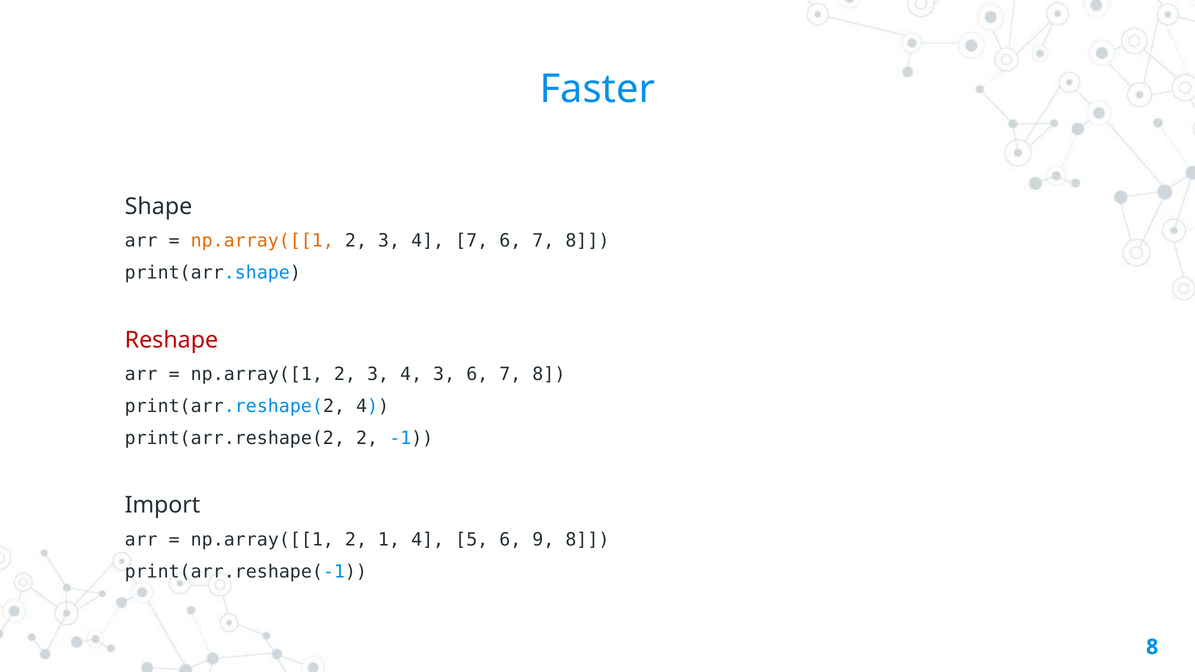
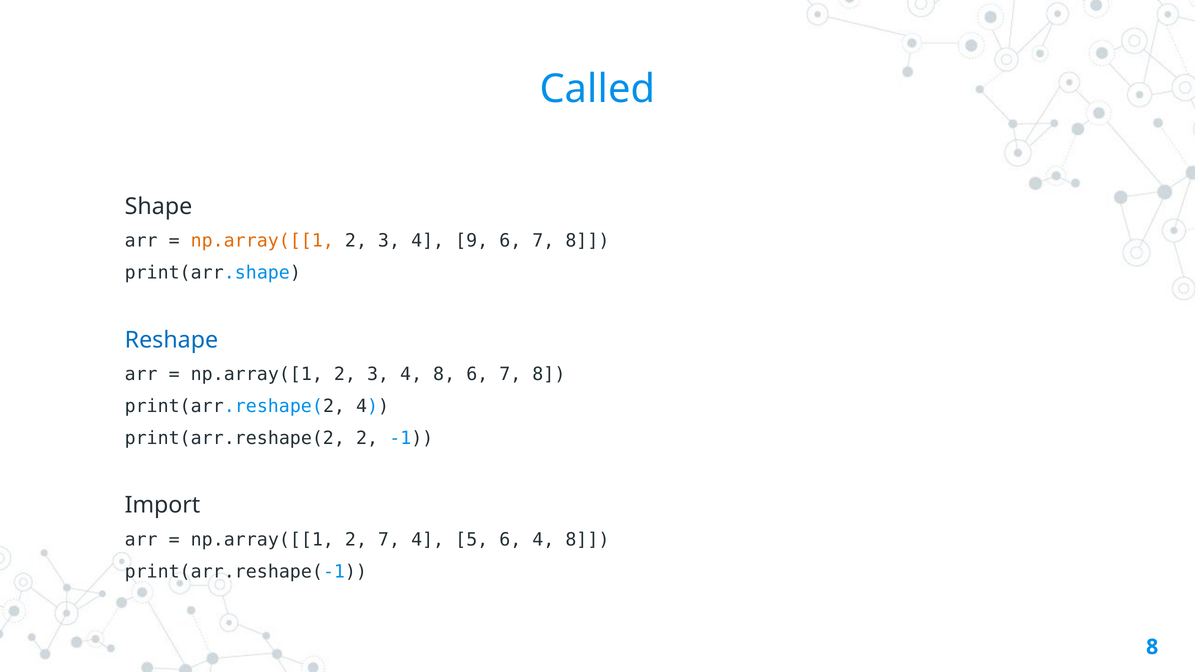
Faster: Faster -> Called
4 7: 7 -> 9
Reshape colour: red -> blue
3 4 3: 3 -> 8
2 1: 1 -> 7
6 9: 9 -> 4
